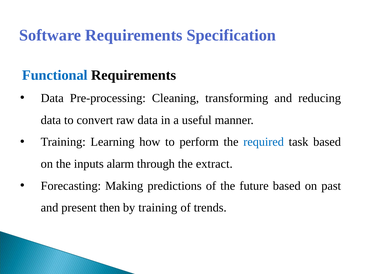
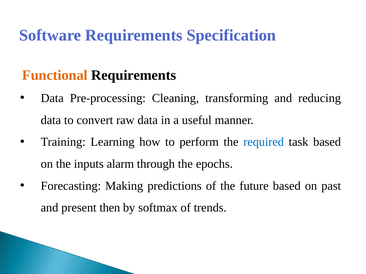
Functional colour: blue -> orange
extract: extract -> epochs
by training: training -> softmax
